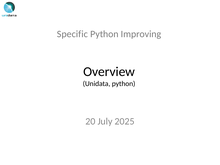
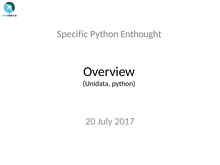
Improving: Improving -> Enthought
2025: 2025 -> 2017
